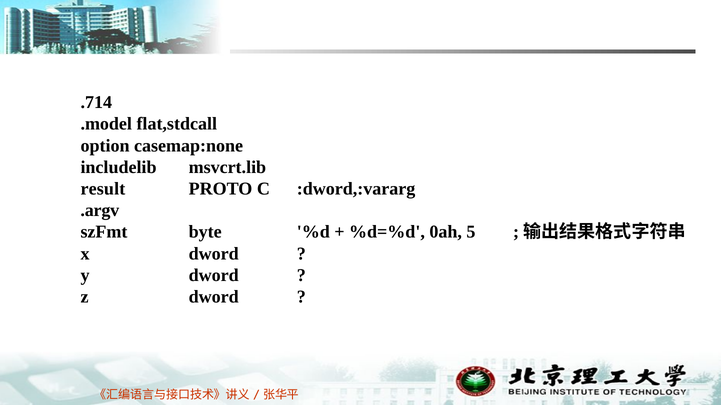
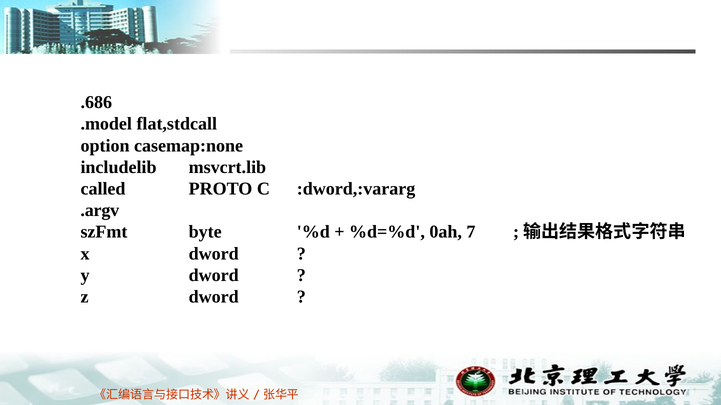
.714: .714 -> .686
result: result -> called
5: 5 -> 7
